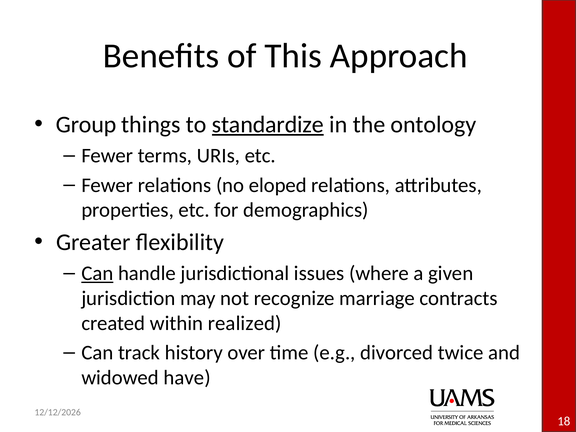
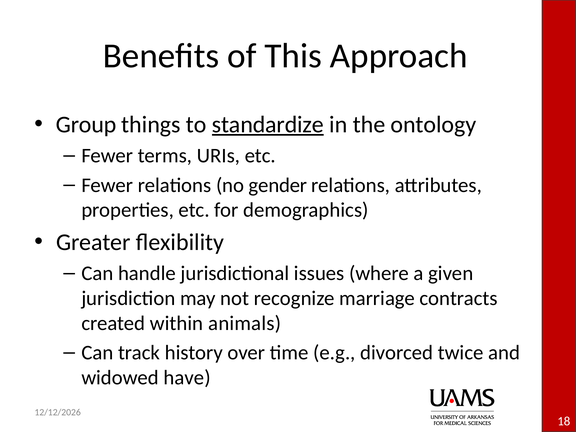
eloped: eloped -> gender
Can at (97, 273) underline: present -> none
realized: realized -> animals
